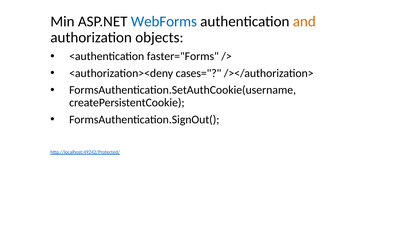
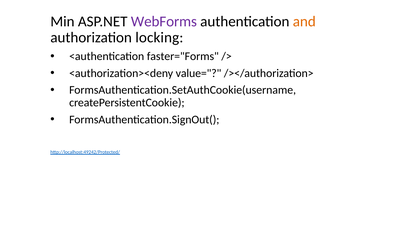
WebForms colour: blue -> purple
objects: objects -> locking
cases=: cases= -> value=
